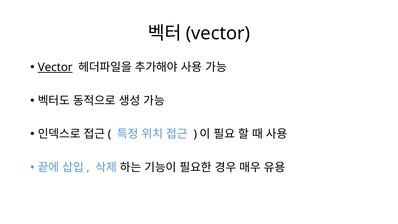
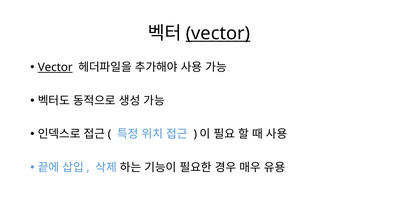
vector at (218, 33) underline: none -> present
